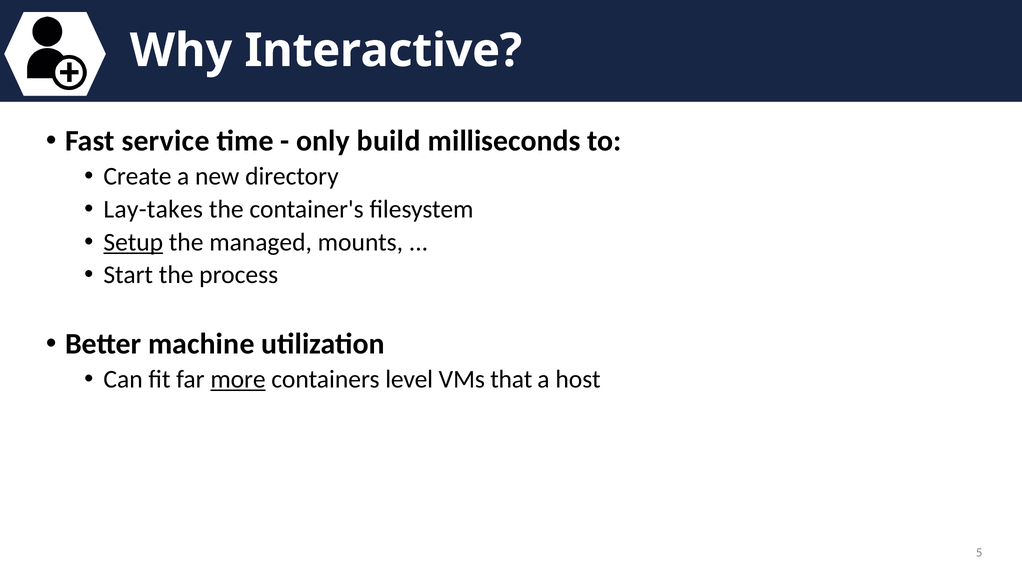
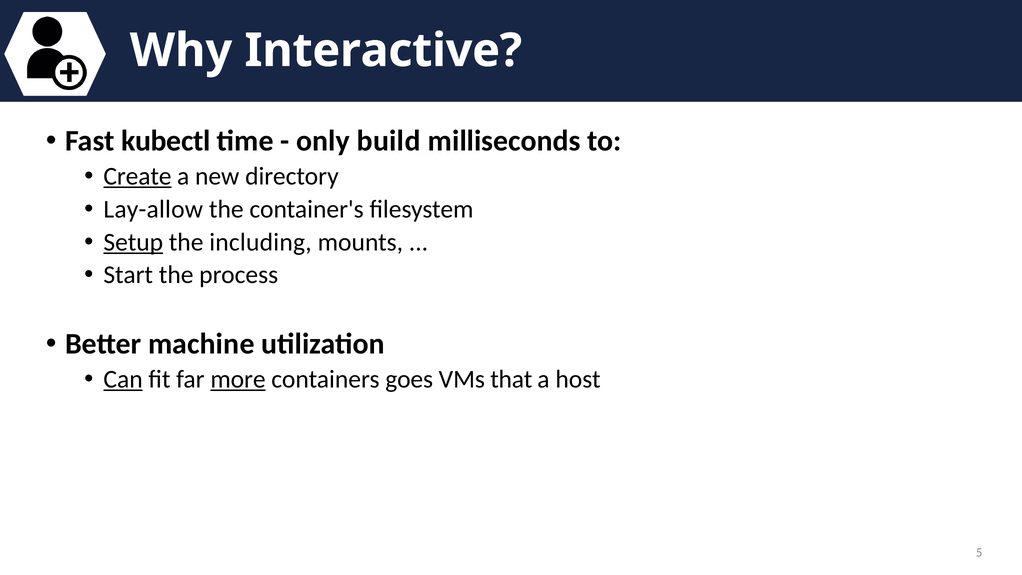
service: service -> kubectl
Create underline: none -> present
Lay-takes: Lay-takes -> Lay-allow
managed: managed -> including
Can underline: none -> present
level: level -> goes
